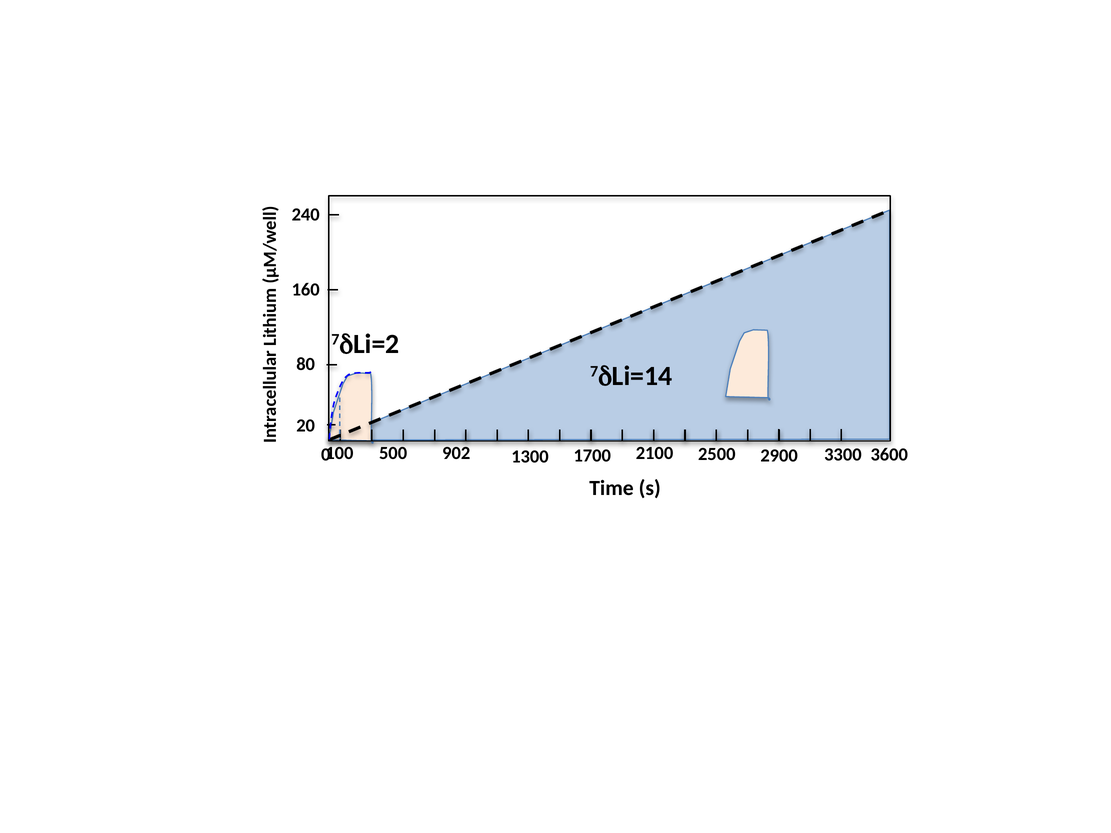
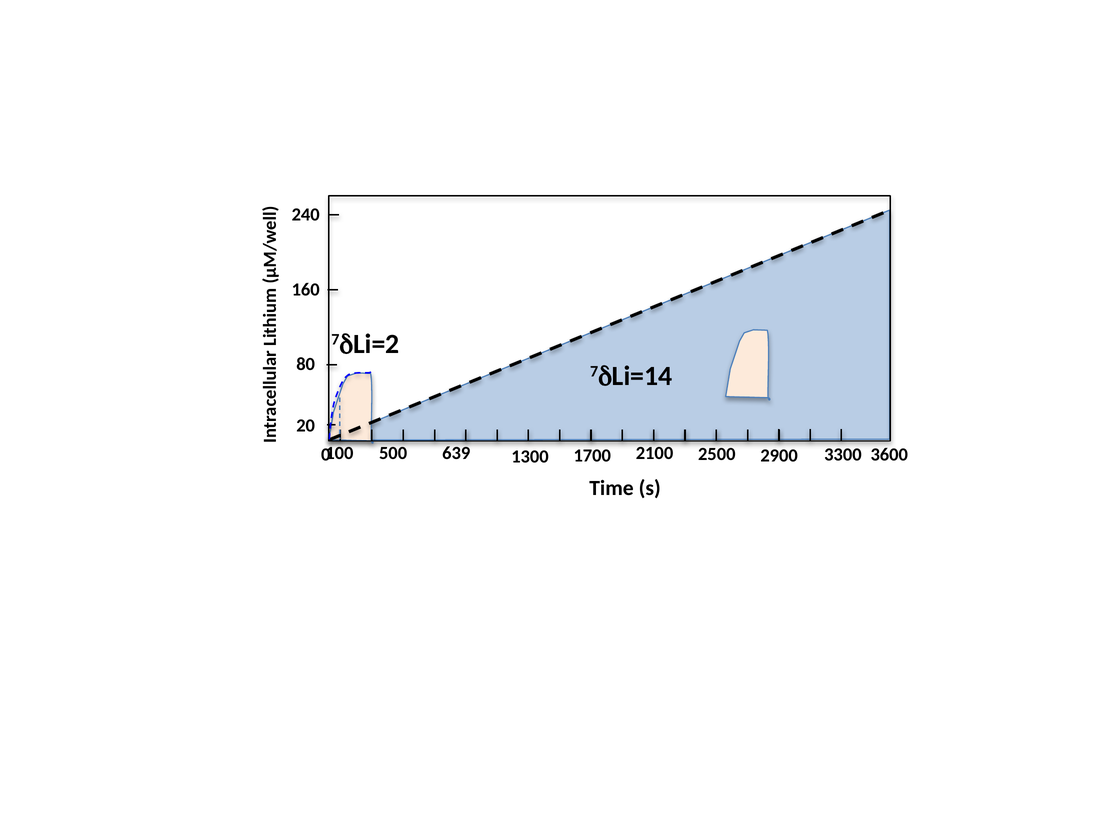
902: 902 -> 639
